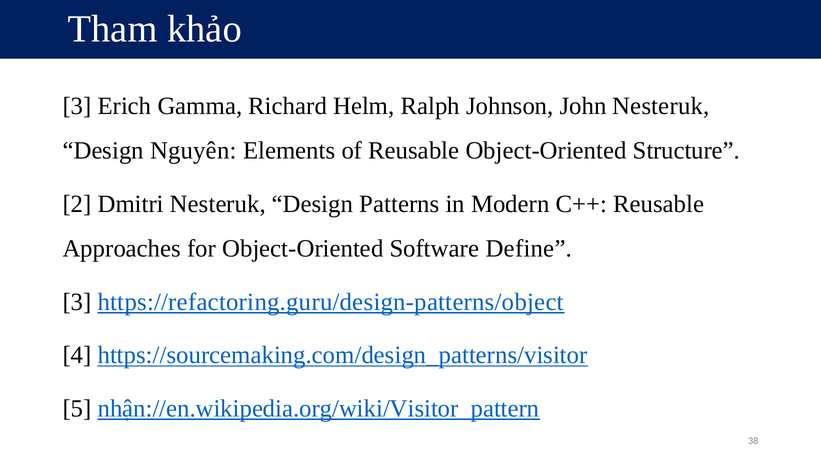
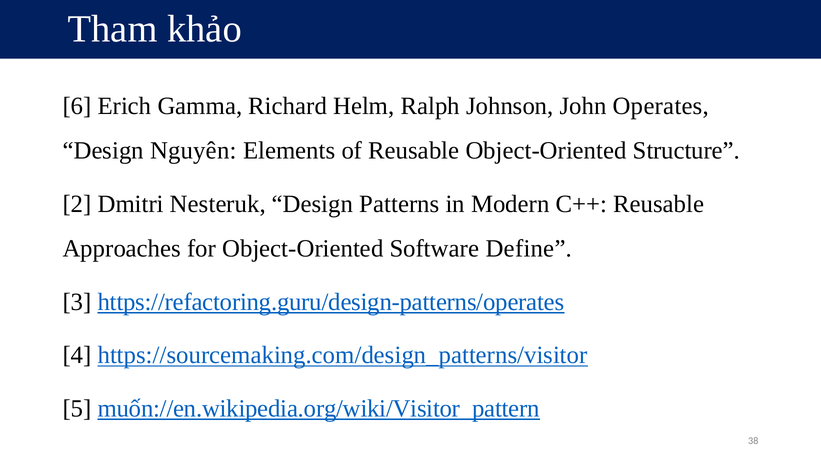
3 at (77, 106): 3 -> 6
John Nesteruk: Nesteruk -> Operates
https://refactoring.guru/design-patterns/object: https://refactoring.guru/design-patterns/object -> https://refactoring.guru/design-patterns/operates
nhận://en.wikipedia.org/wiki/Visitor_pattern: nhận://en.wikipedia.org/wiki/Visitor_pattern -> muốn://en.wikipedia.org/wiki/Visitor_pattern
